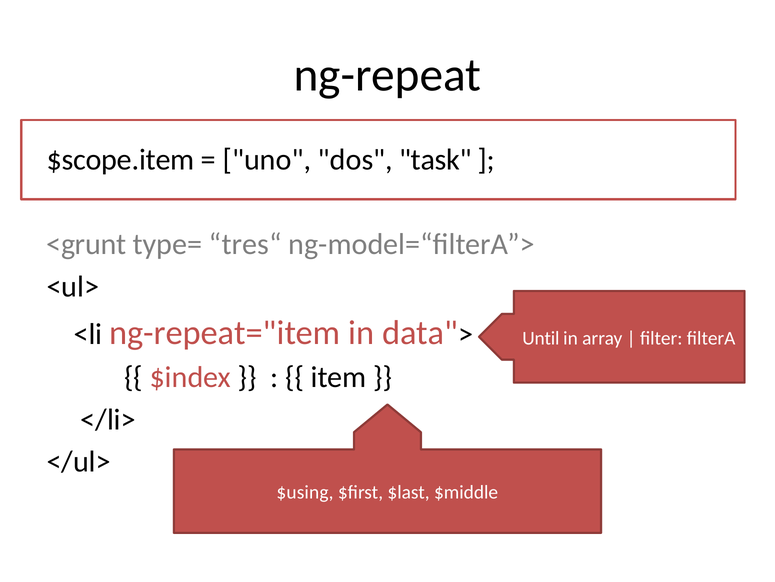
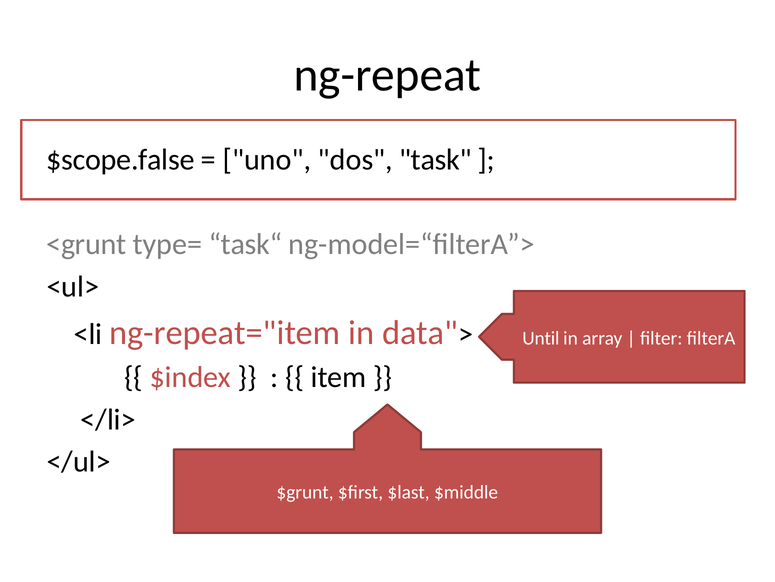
$scope.item: $scope.item -> $scope.false
tres“: tres“ -> task“
$using: $using -> $grunt
